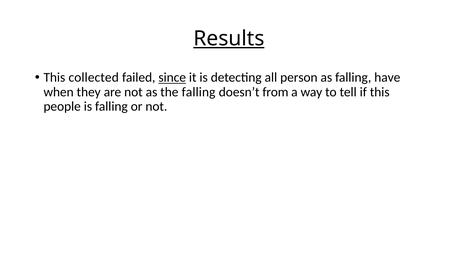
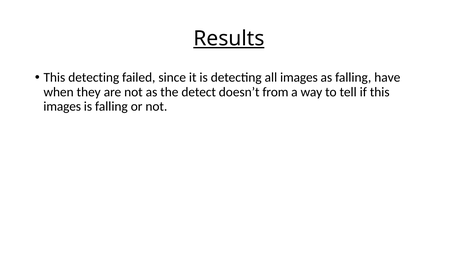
This collected: collected -> detecting
since underline: present -> none
all person: person -> images
the falling: falling -> detect
people at (62, 106): people -> images
